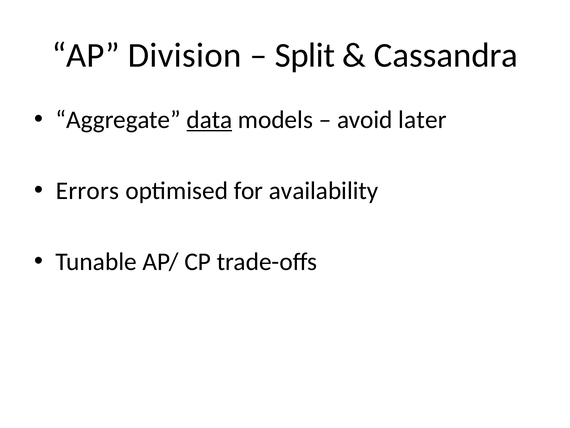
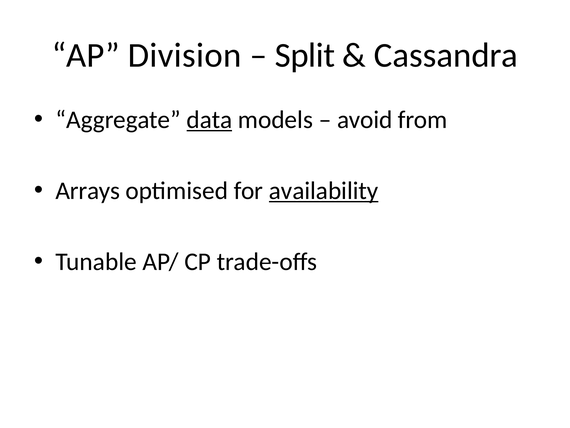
later: later -> from
Errors: Errors -> Arrays
availability underline: none -> present
